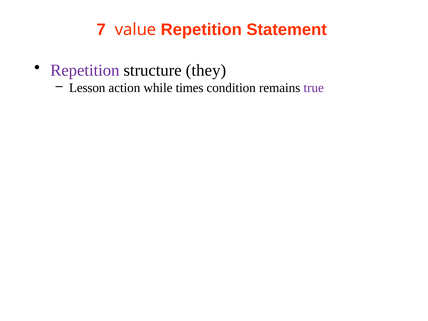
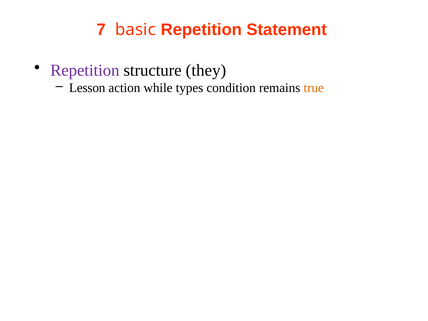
value: value -> basic
times: times -> types
true colour: purple -> orange
